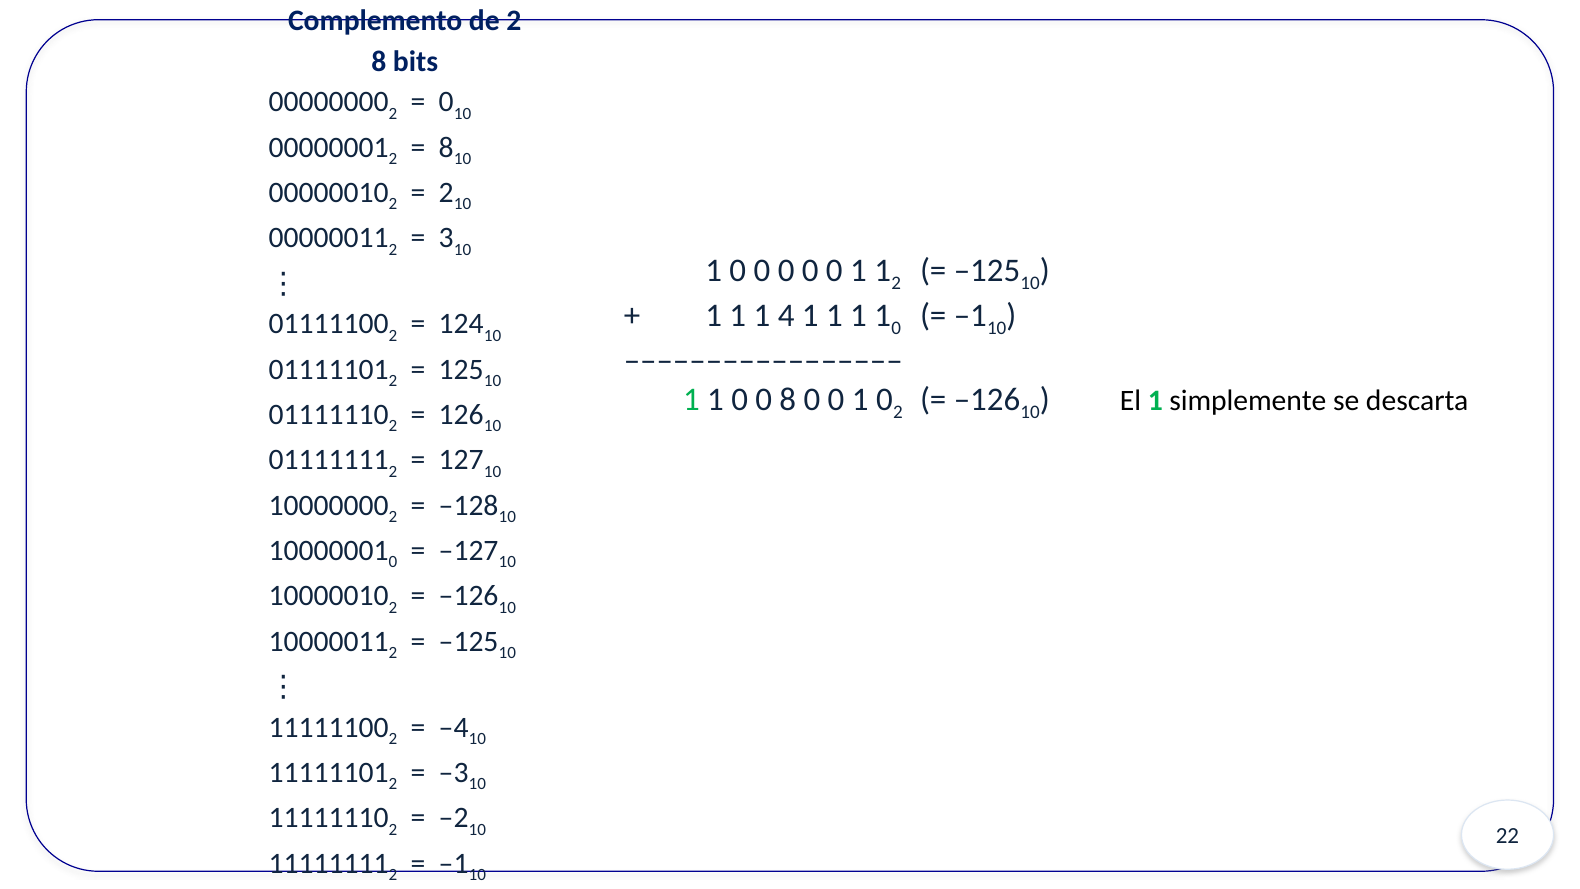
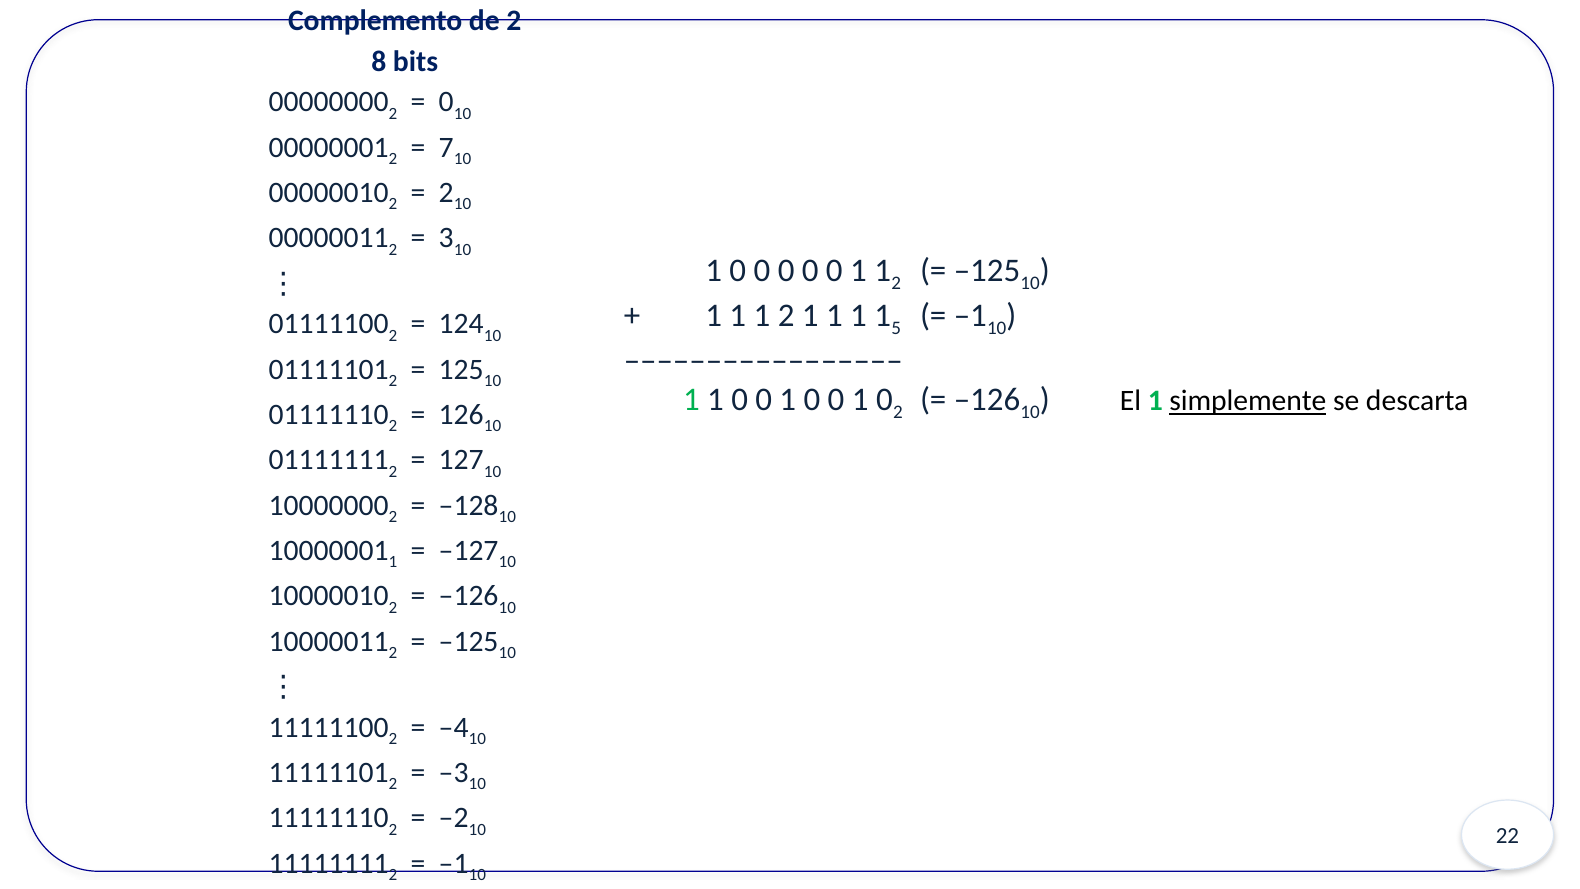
8 at (446, 147): 8 -> 7
4 at (786, 315): 4 -> 2
0 at (896, 328): 0 -> 5
8 at (788, 400): 8 -> 1
simplemente underline: none -> present
0 at (393, 562): 0 -> 1
